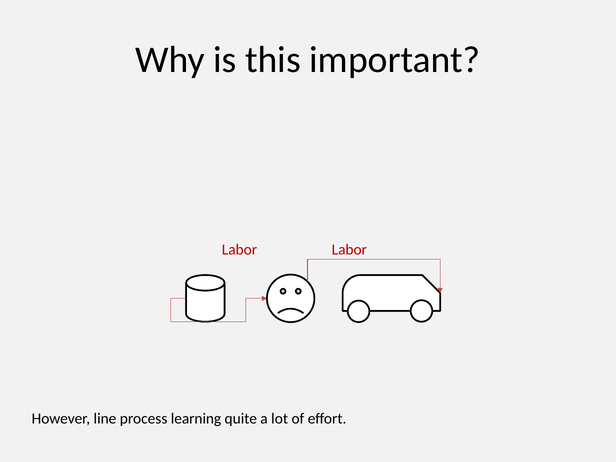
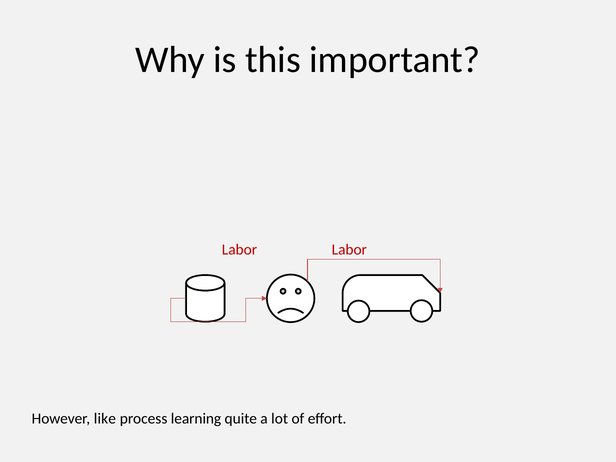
line: line -> like
